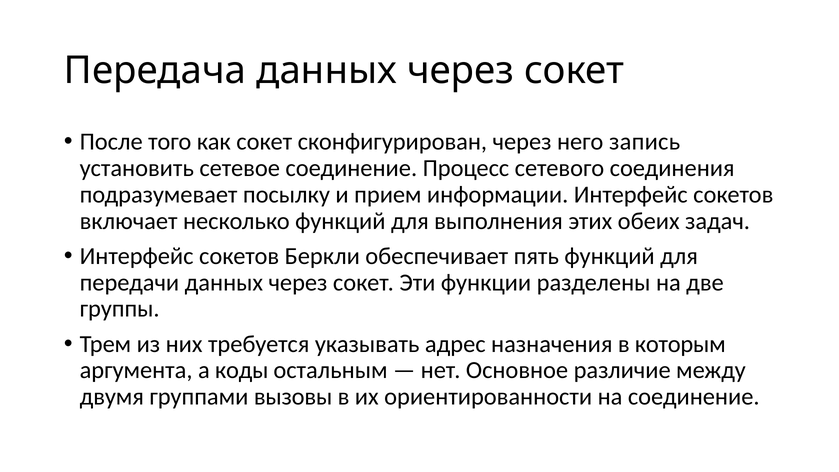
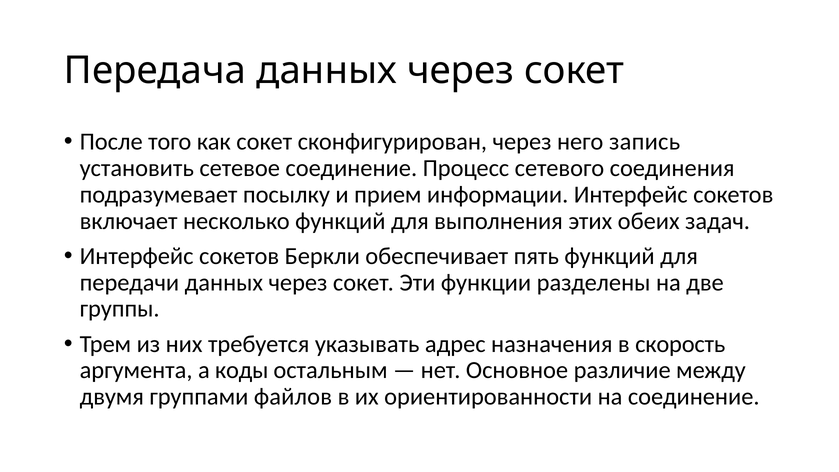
которым: которым -> скорость
вызовы: вызовы -> файлов
